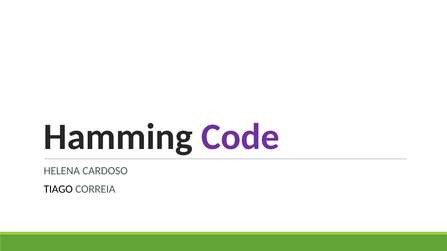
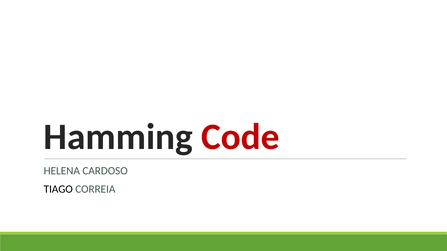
Code colour: purple -> red
